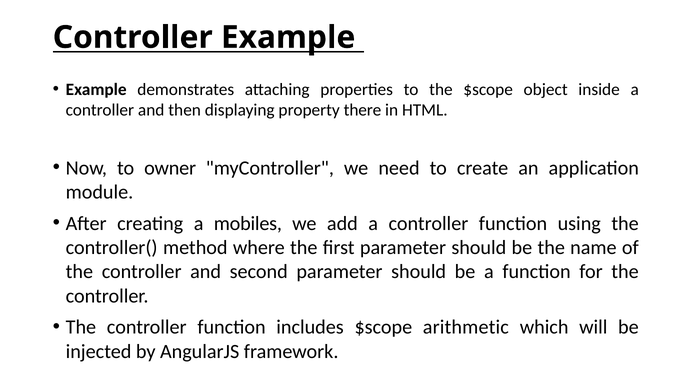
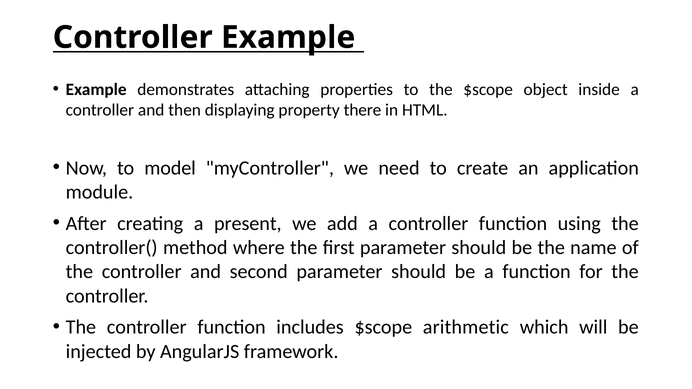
owner: owner -> model
mobiles: mobiles -> present
